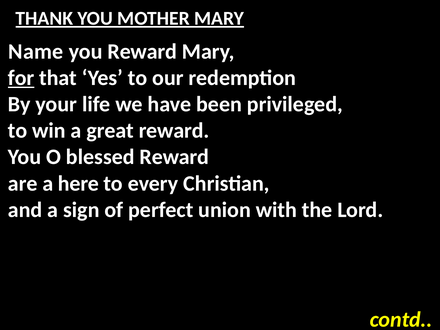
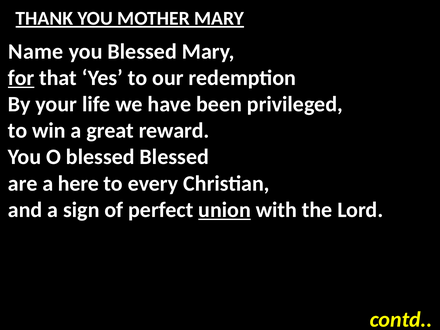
you Reward: Reward -> Blessed
blessed Reward: Reward -> Blessed
union underline: none -> present
